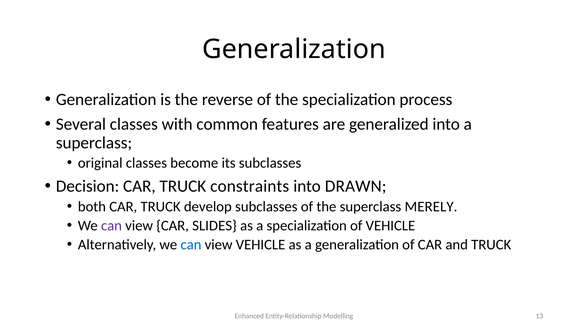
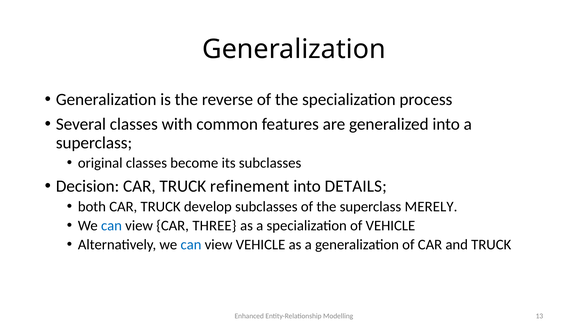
constraints: constraints -> refinement
DRAWN: DRAWN -> DETAILS
can at (112, 225) colour: purple -> blue
SLIDES: SLIDES -> THREE
